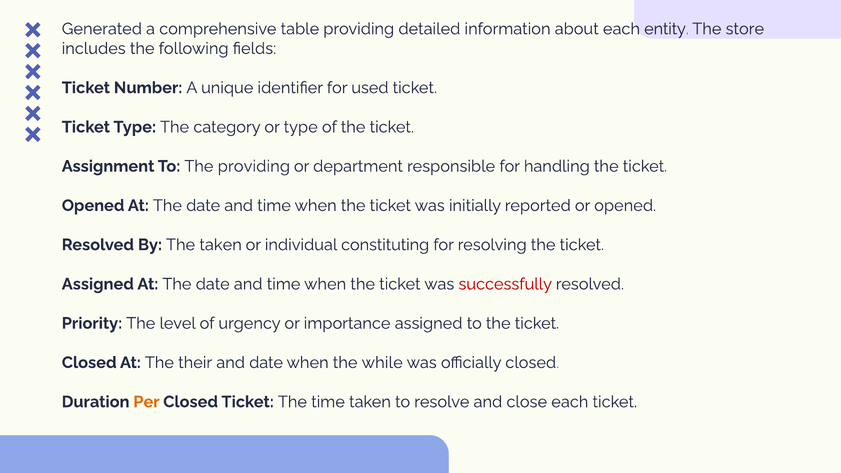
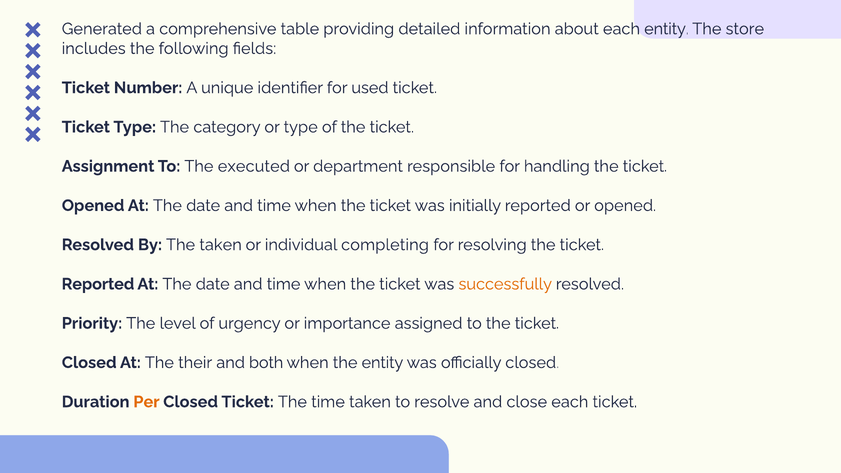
The providing: providing -> executed
constituting: constituting -> completing
Assigned at (98, 284): Assigned -> Reported
successfully colour: red -> orange
and date: date -> both
the while: while -> entity
